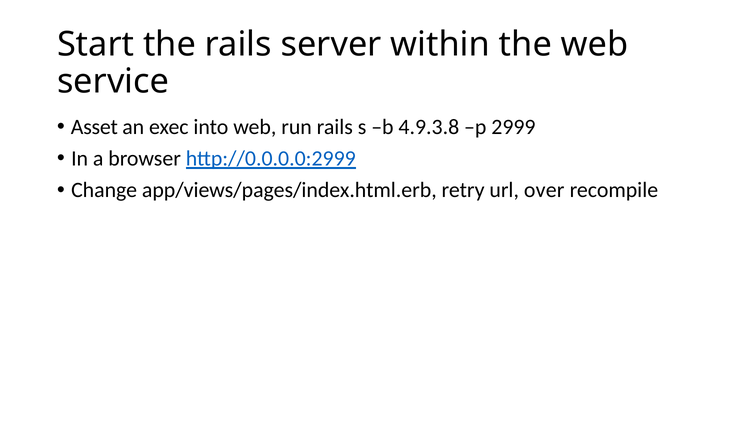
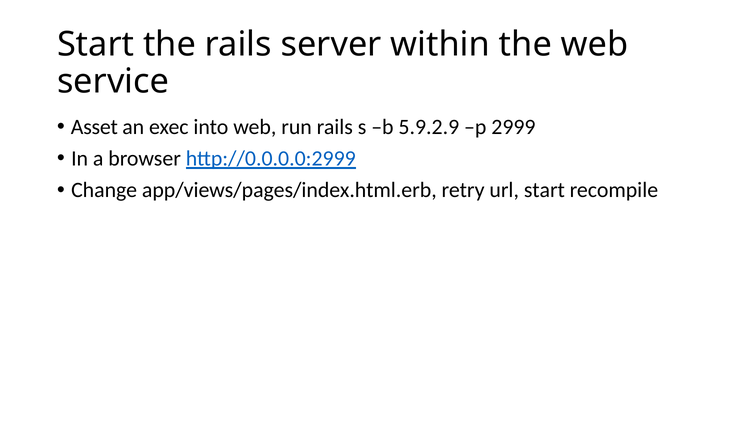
4.9.3.8: 4.9.3.8 -> 5.9.2.9
url over: over -> start
